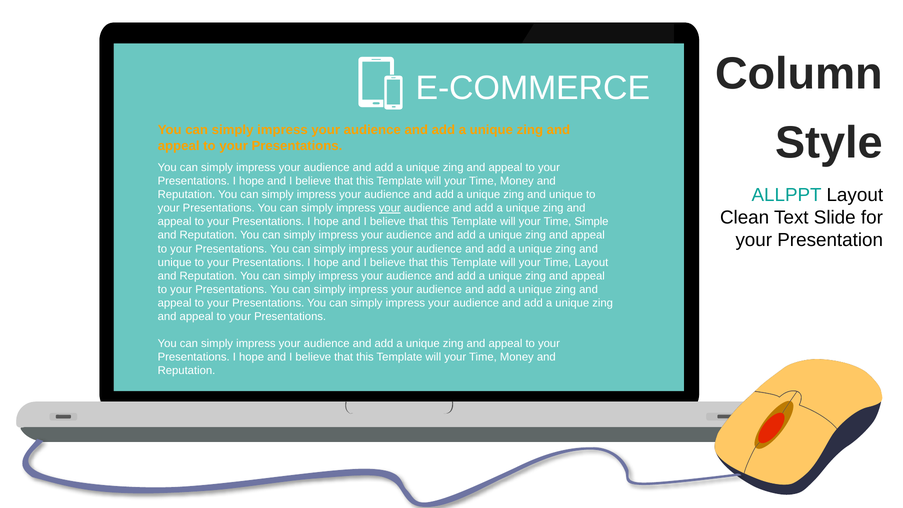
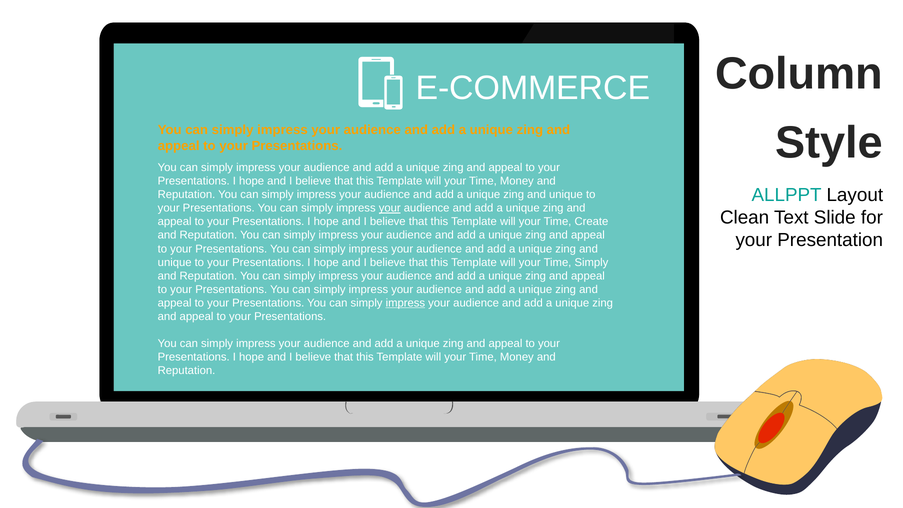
Simple: Simple -> Create
Time Layout: Layout -> Simply
impress at (405, 303) underline: none -> present
